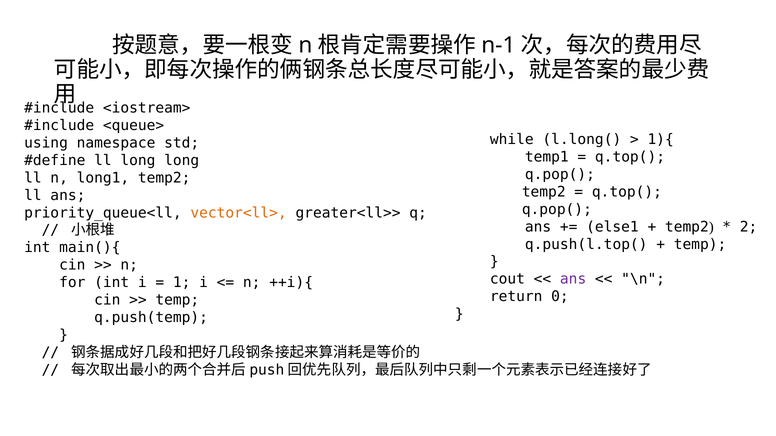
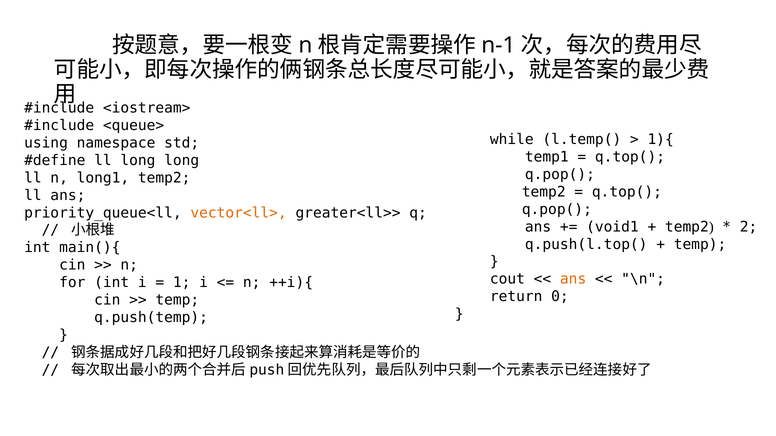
l.long(: l.long( -> l.temp(
else1: else1 -> void1
ans at (573, 279) colour: purple -> orange
